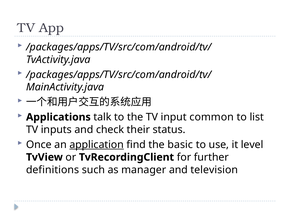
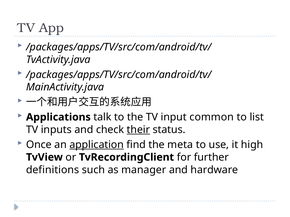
their underline: none -> present
basic: basic -> meta
level: level -> high
television: television -> hardware
